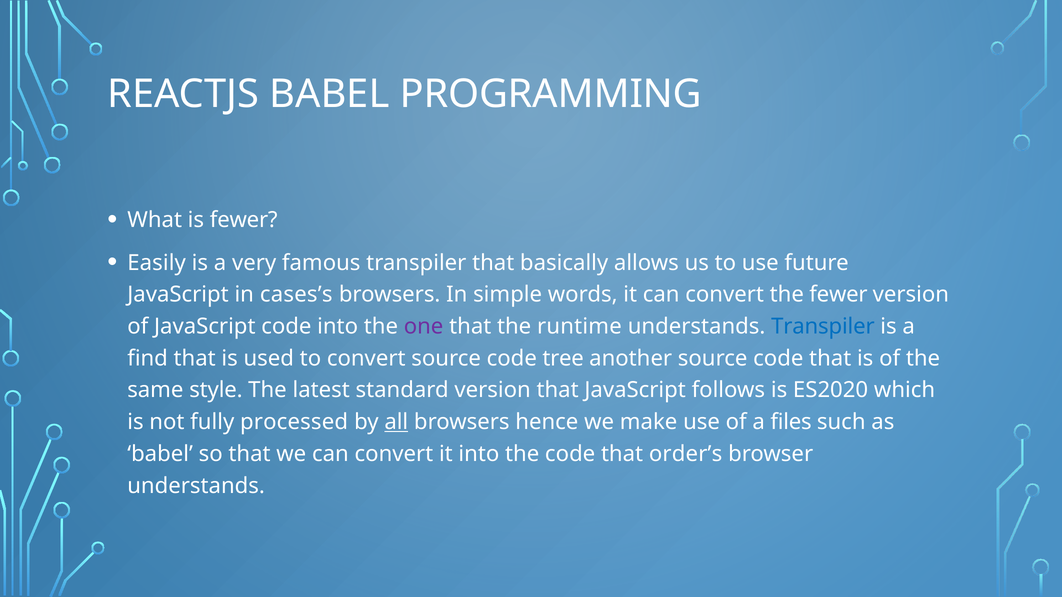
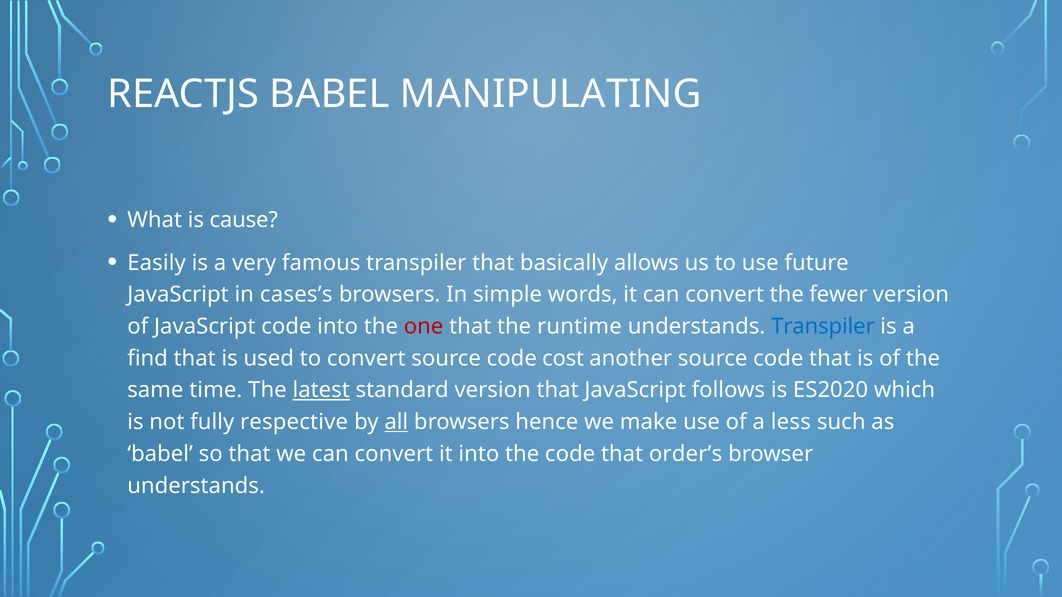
PROGRAMMING: PROGRAMMING -> MANIPULATING
is fewer: fewer -> cause
one colour: purple -> red
tree: tree -> cost
style: style -> time
latest underline: none -> present
processed: processed -> respective
files: files -> less
